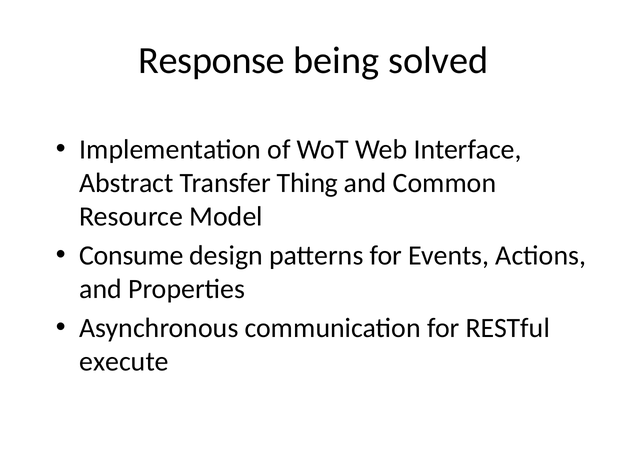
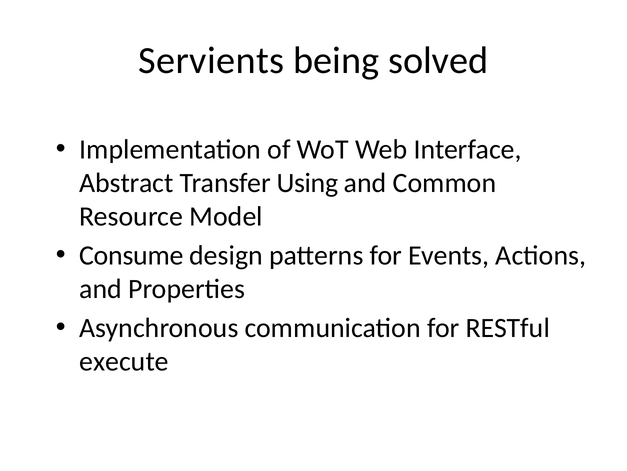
Response: Response -> Servients
Thing: Thing -> Using
